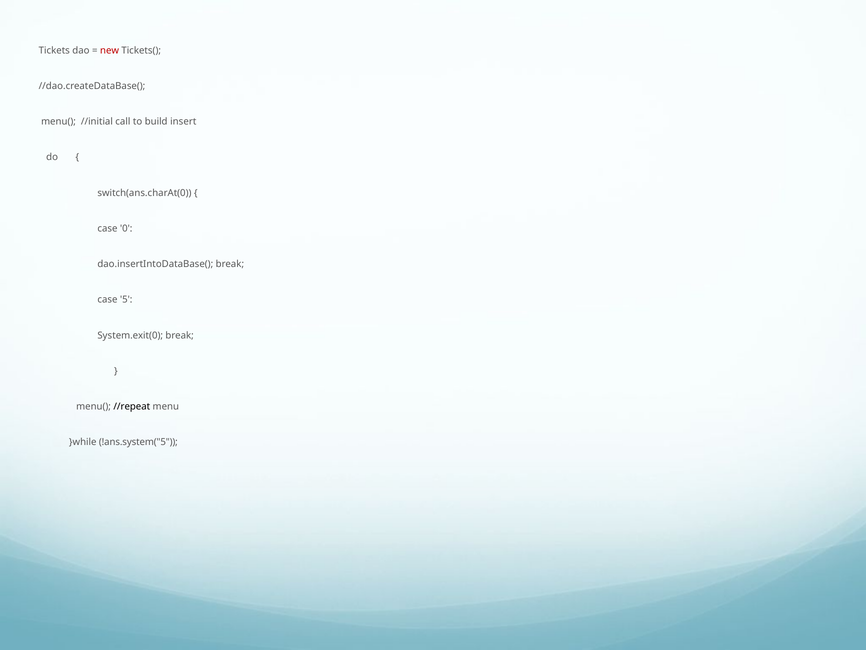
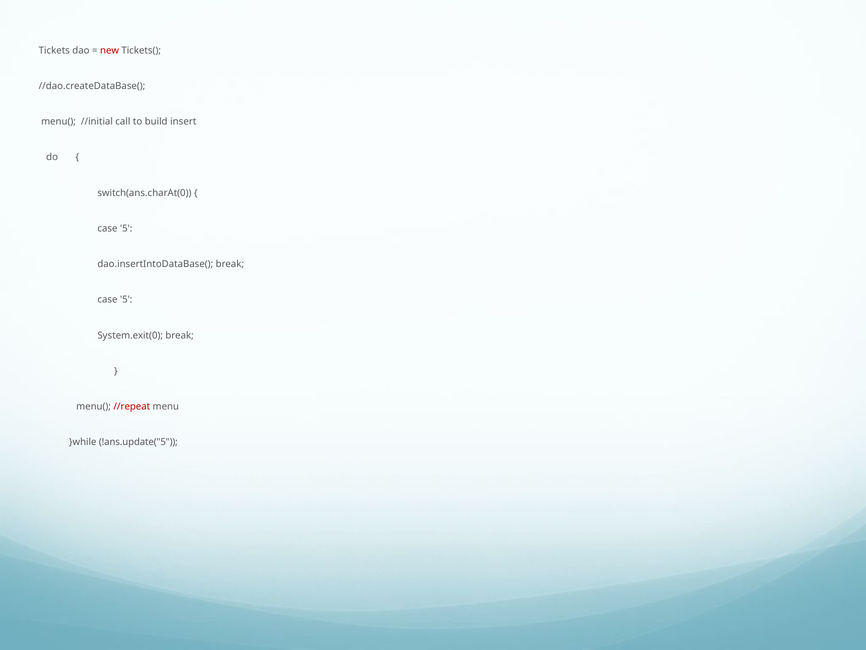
0 at (126, 228): 0 -> 5
//repeat colour: black -> red
!ans.system("5: !ans.system("5 -> !ans.update("5
